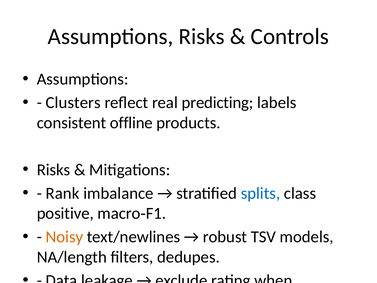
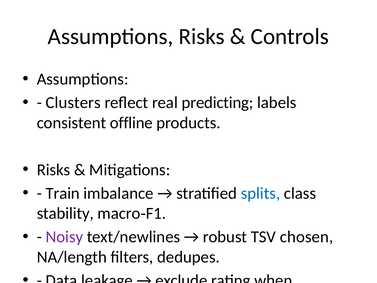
Rank at (63, 193): Rank -> Train
positive: positive -> stability
Noisy colour: orange -> purple
models: models -> chosen
